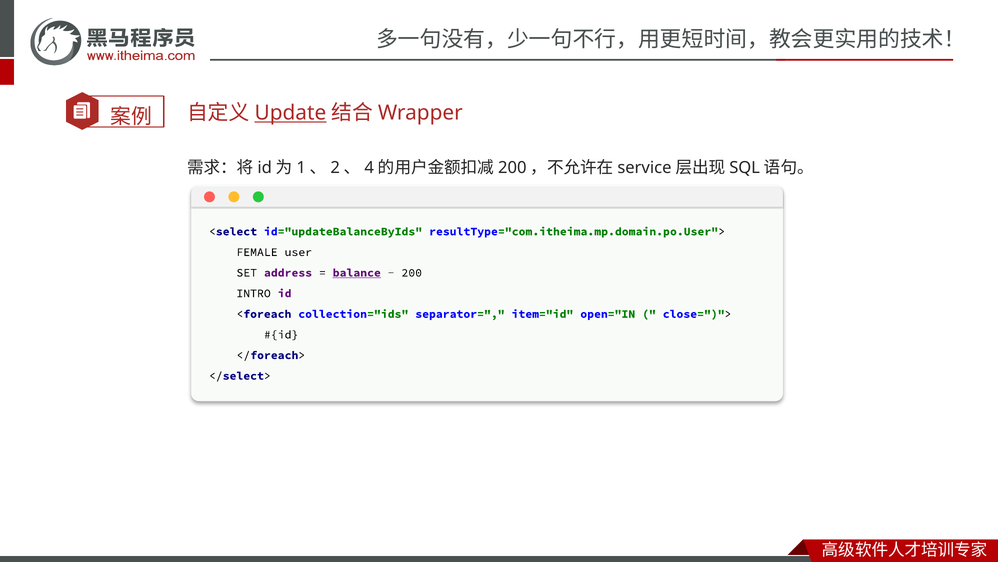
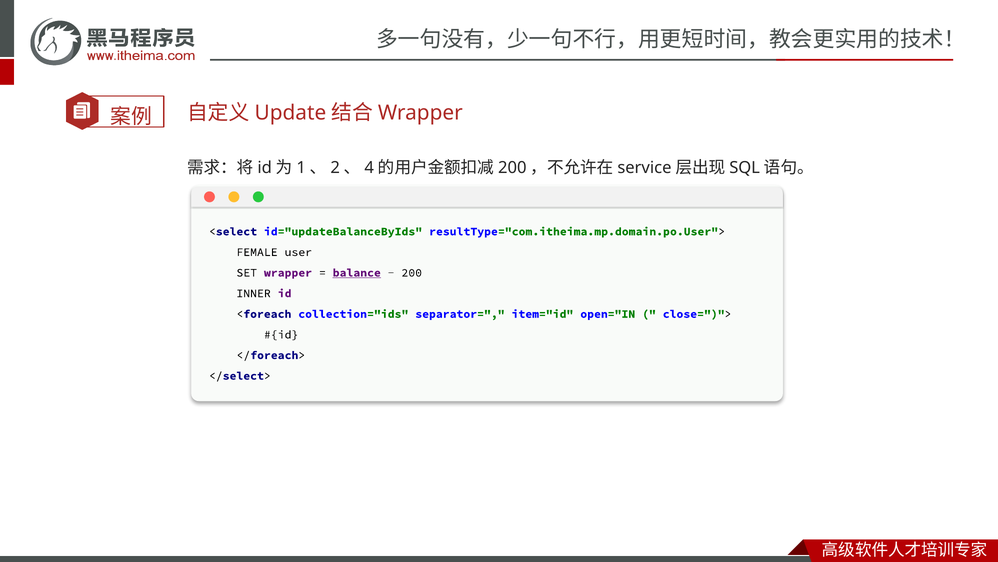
Update underline: present -> none
SET address: address -> wrapper
INTRO: INTRO -> INNER
